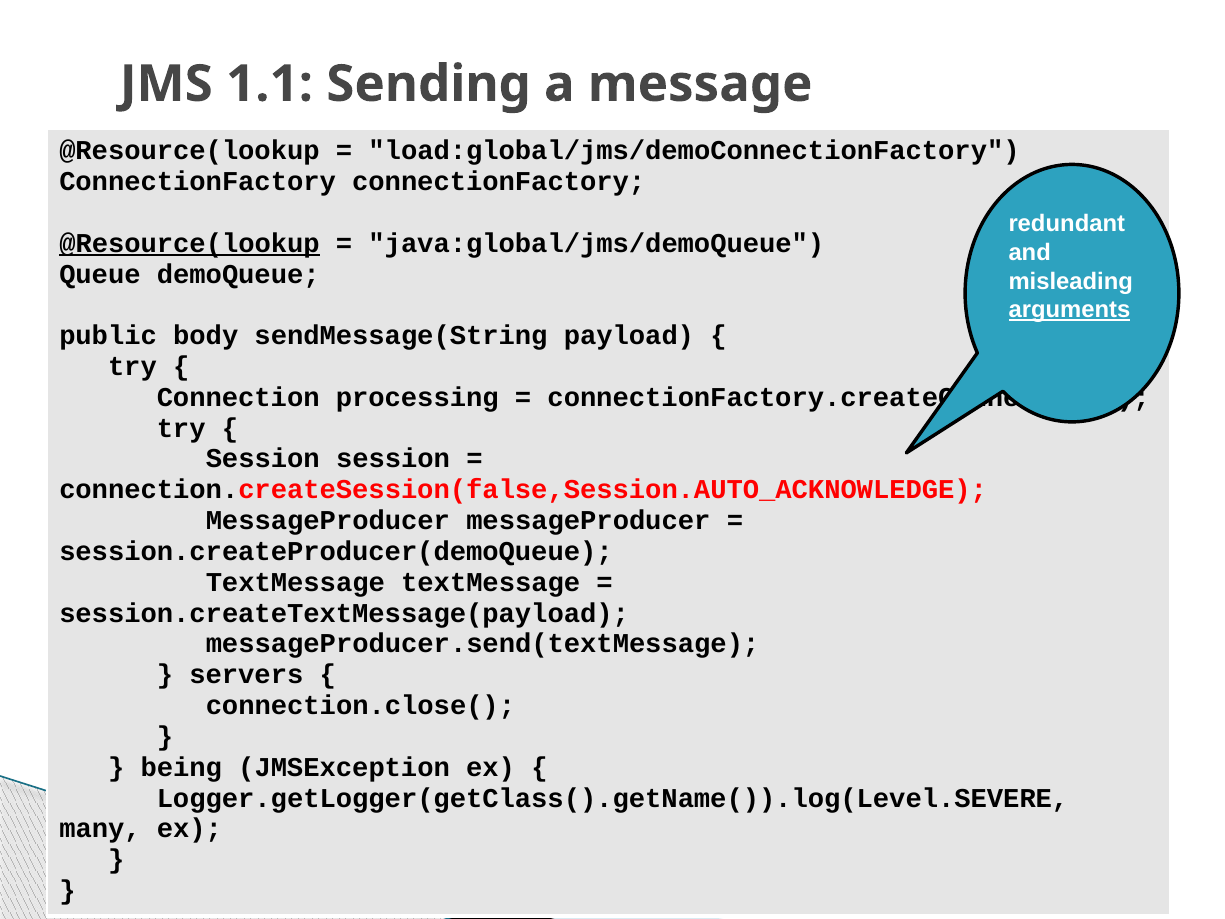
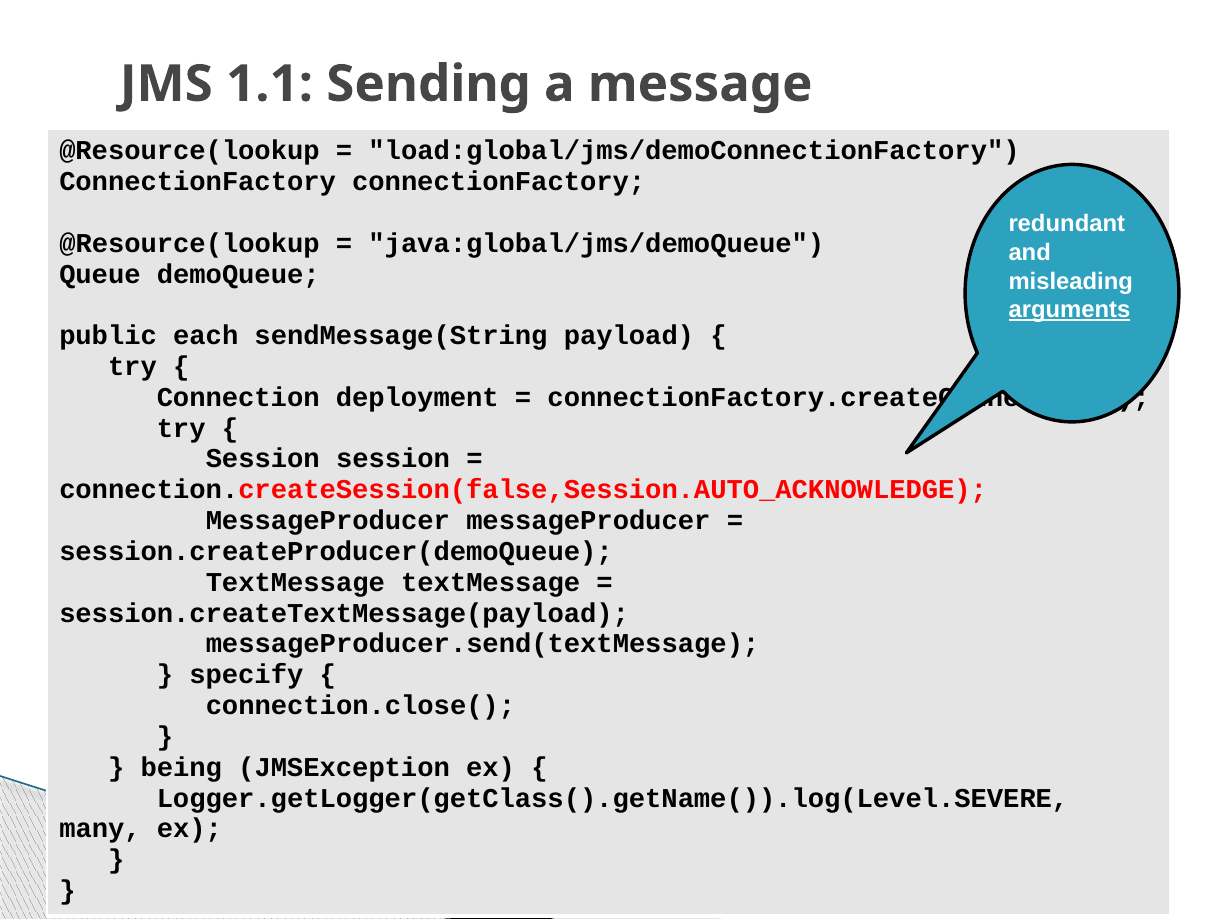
@Resource(lookup at (190, 243) underline: present -> none
body: body -> each
processing: processing -> deployment
servers: servers -> specify
